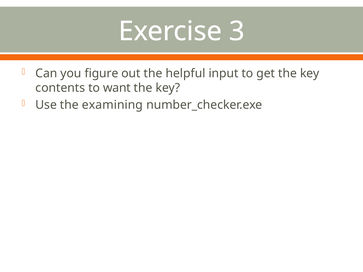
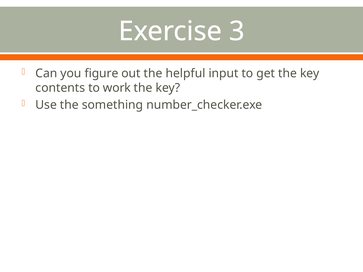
want: want -> work
examining: examining -> something
